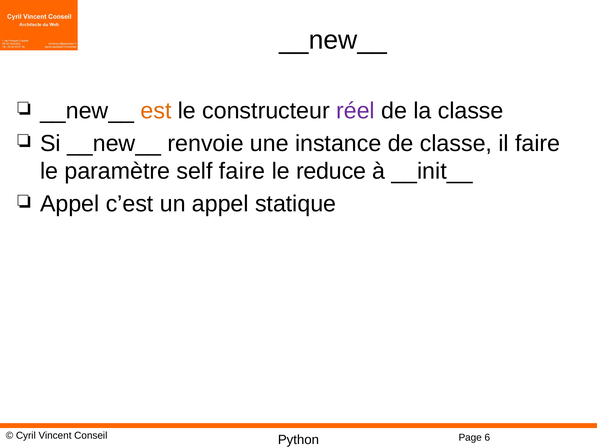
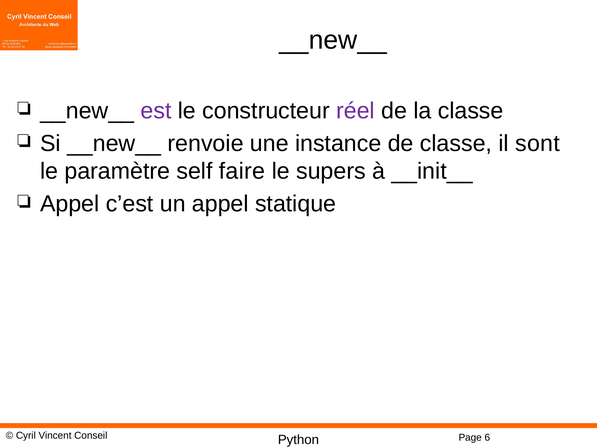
est colour: orange -> purple
il faire: faire -> sont
reduce: reduce -> supers
